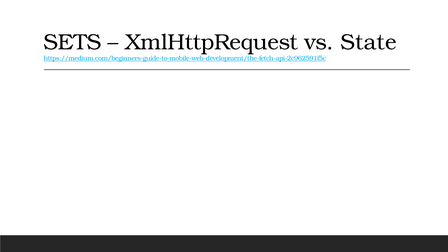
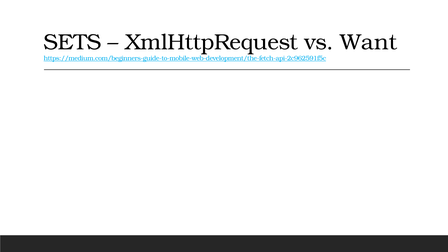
State: State -> Want
